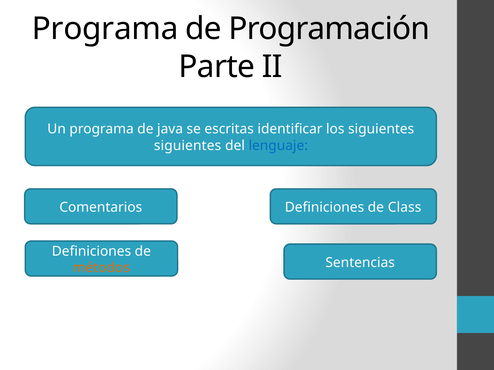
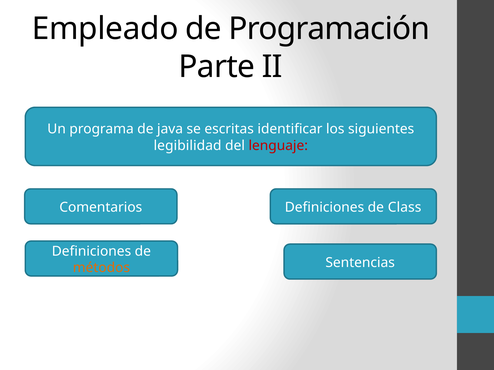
Programa at (105, 29): Programa -> Empleado
siguientes at (188, 146): siguientes -> legibilidad
lenguaje colour: blue -> red
